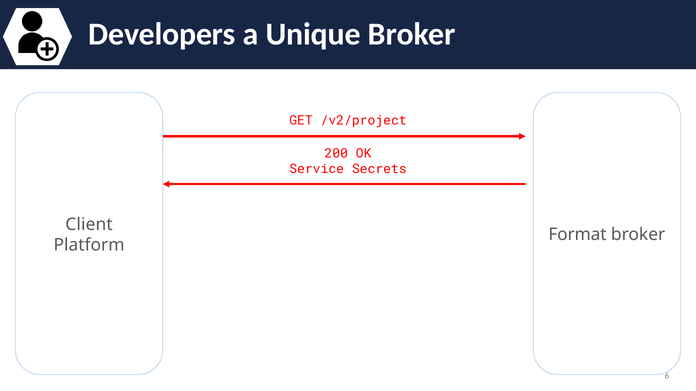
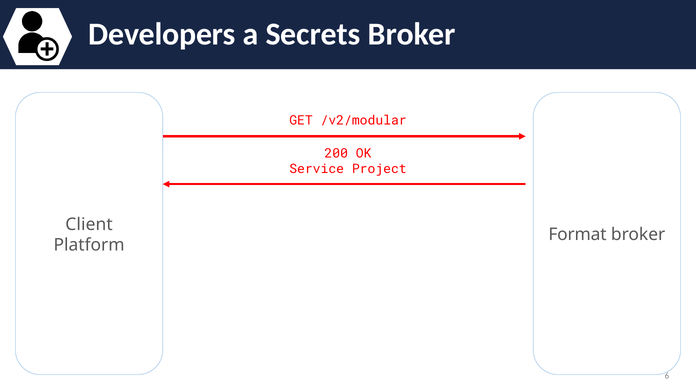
Unique: Unique -> Secrets
/v2/project: /v2/project -> /v2/modular
Secrets: Secrets -> Project
